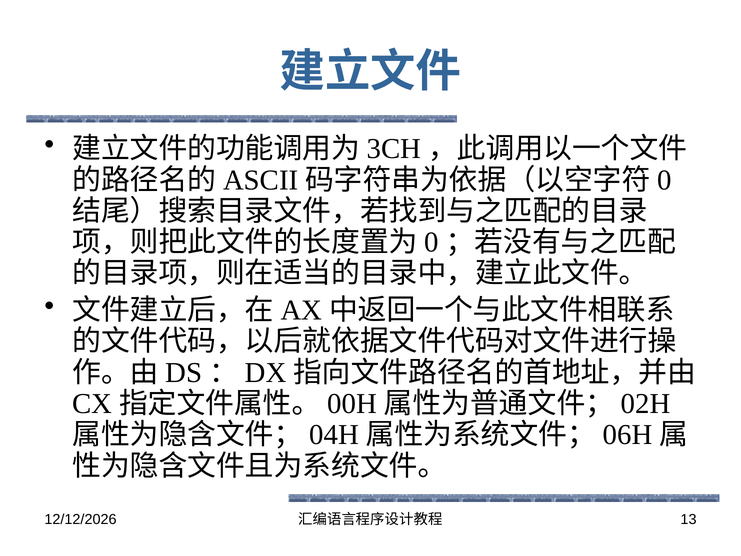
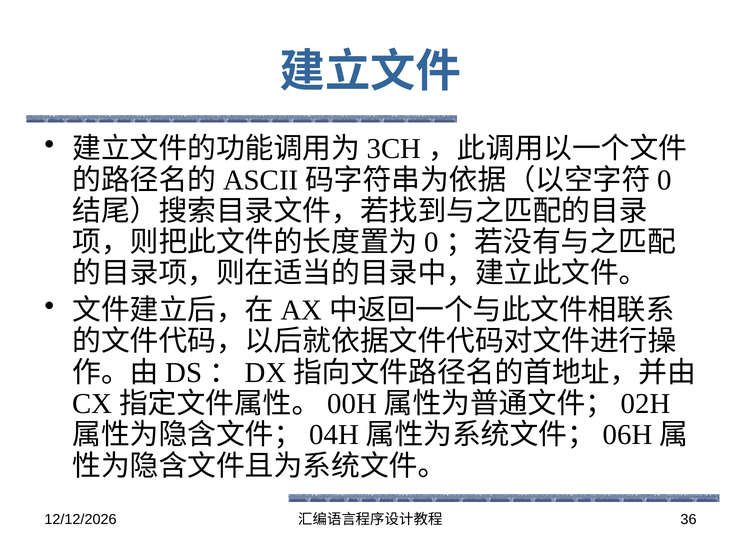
13: 13 -> 36
